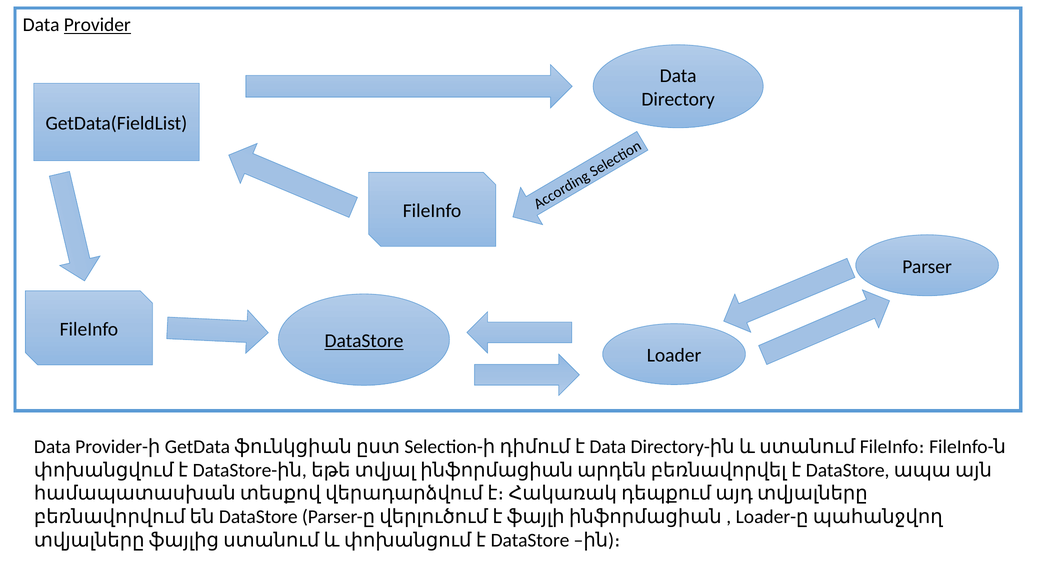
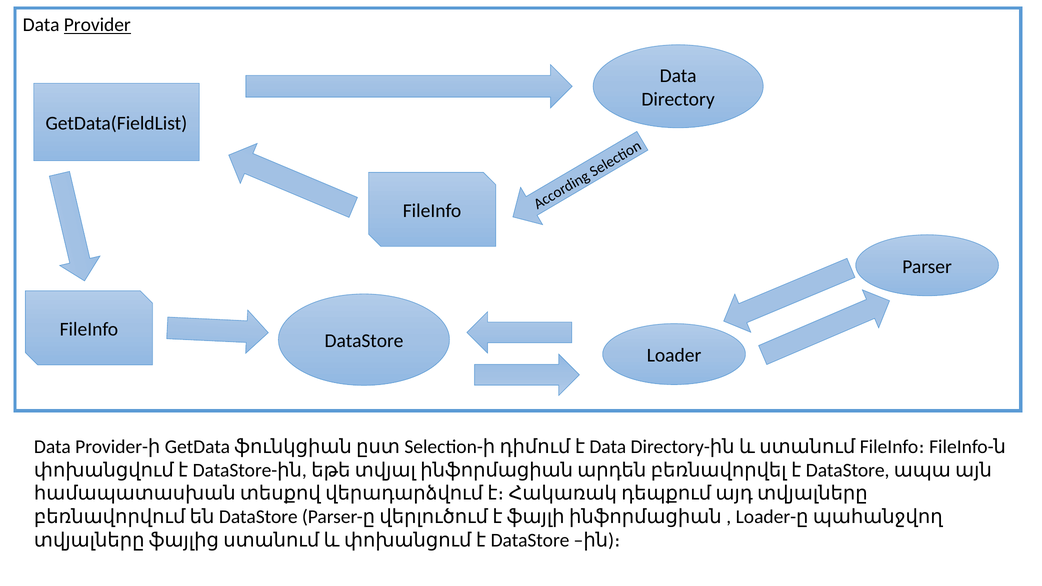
DataStore underline: present -> none
